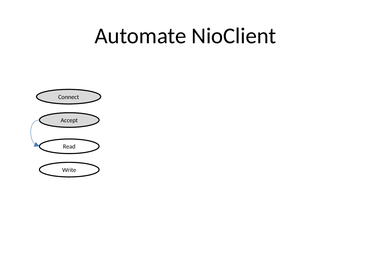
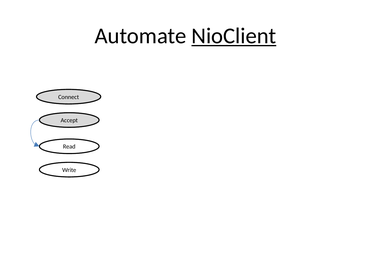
NioClient underline: none -> present
